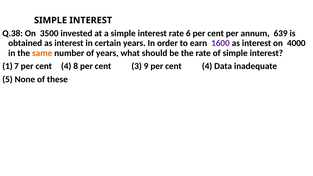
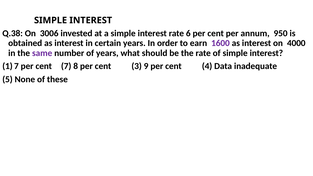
3500: 3500 -> 3006
639: 639 -> 950
same colour: orange -> purple
4 at (66, 66): 4 -> 7
